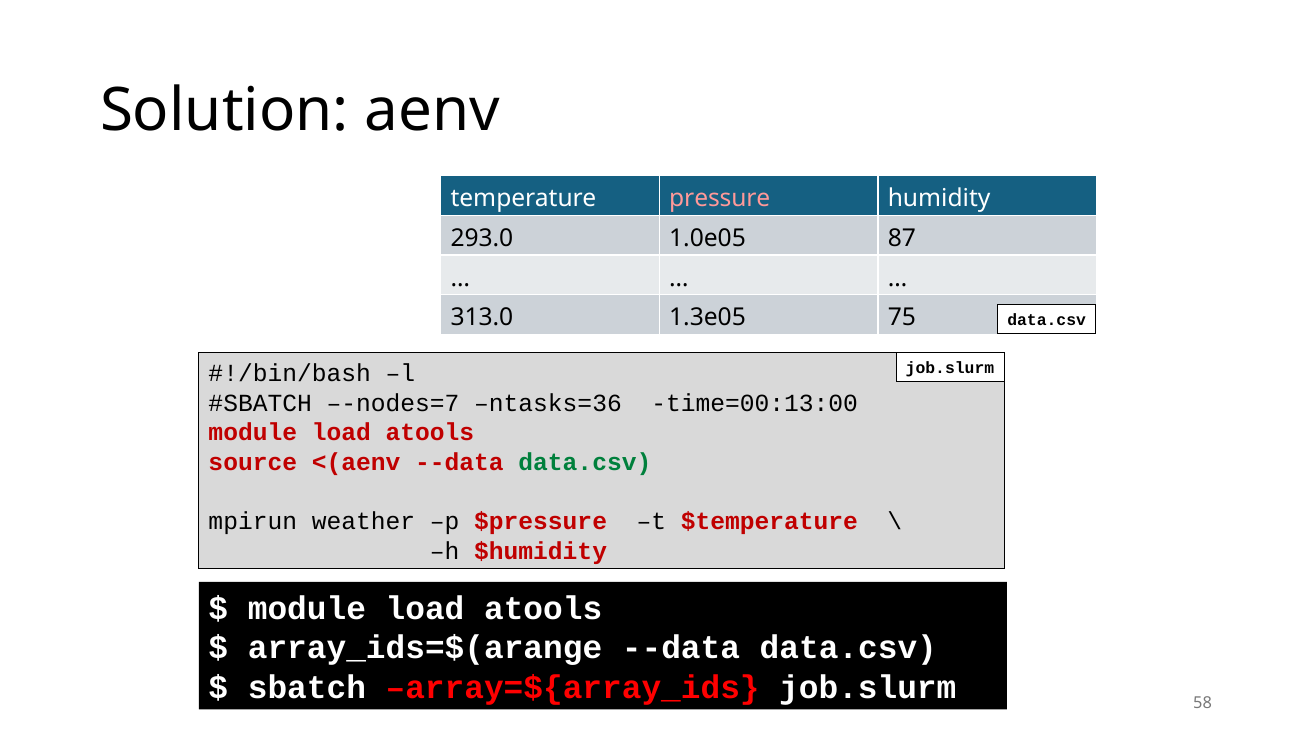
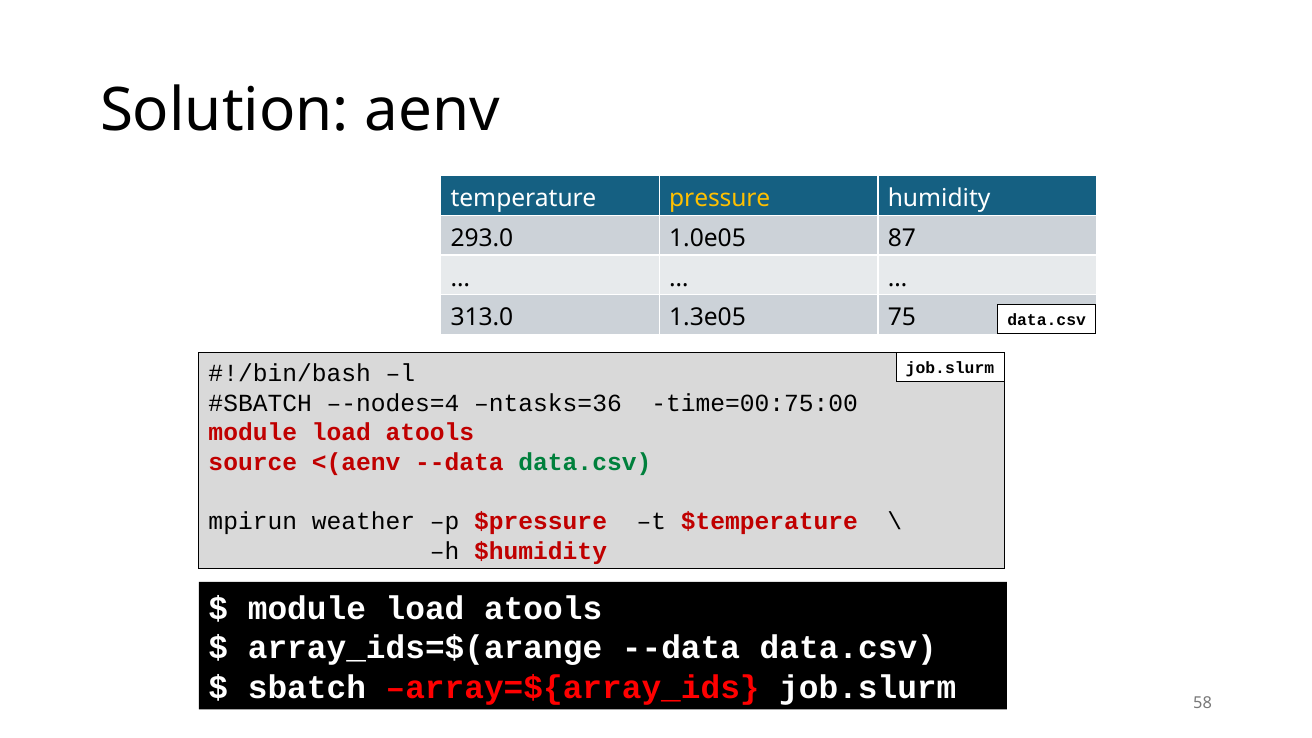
pressure colour: pink -> yellow
–-nodes=7: –-nodes=7 -> –-nodes=4
time=00:13:00: time=00:13:00 -> time=00:75:00
